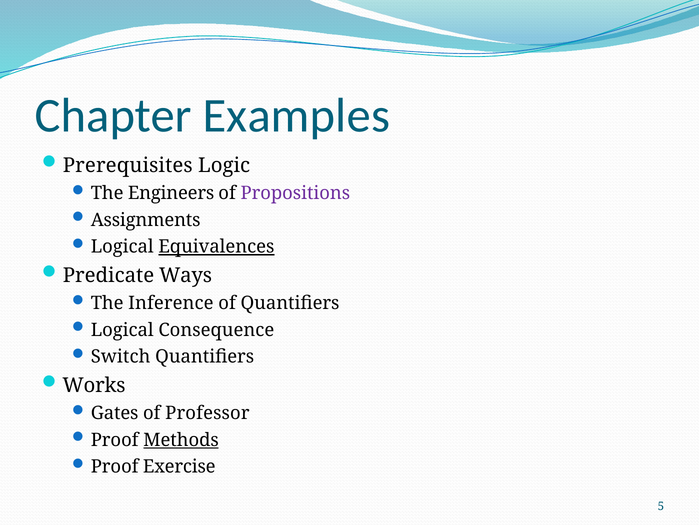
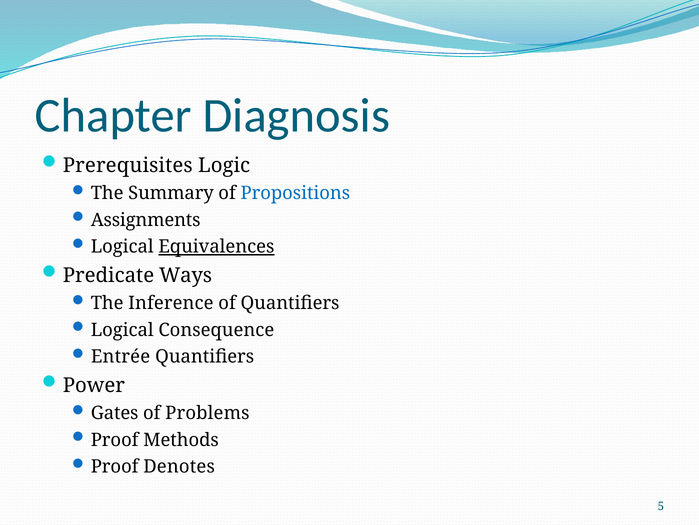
Examples: Examples -> Diagnosis
Engineers: Engineers -> Summary
Propositions colour: purple -> blue
Switch: Switch -> Entrée
Works: Works -> Power
Professor: Professor -> Problems
Methods underline: present -> none
Exercise: Exercise -> Denotes
